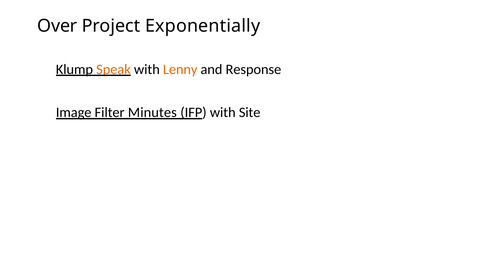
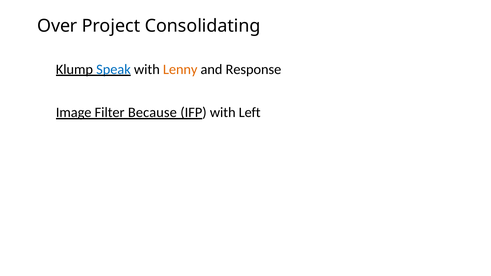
Exponentially: Exponentially -> Consolidating
Speak colour: orange -> blue
Minutes: Minutes -> Because
Site: Site -> Left
